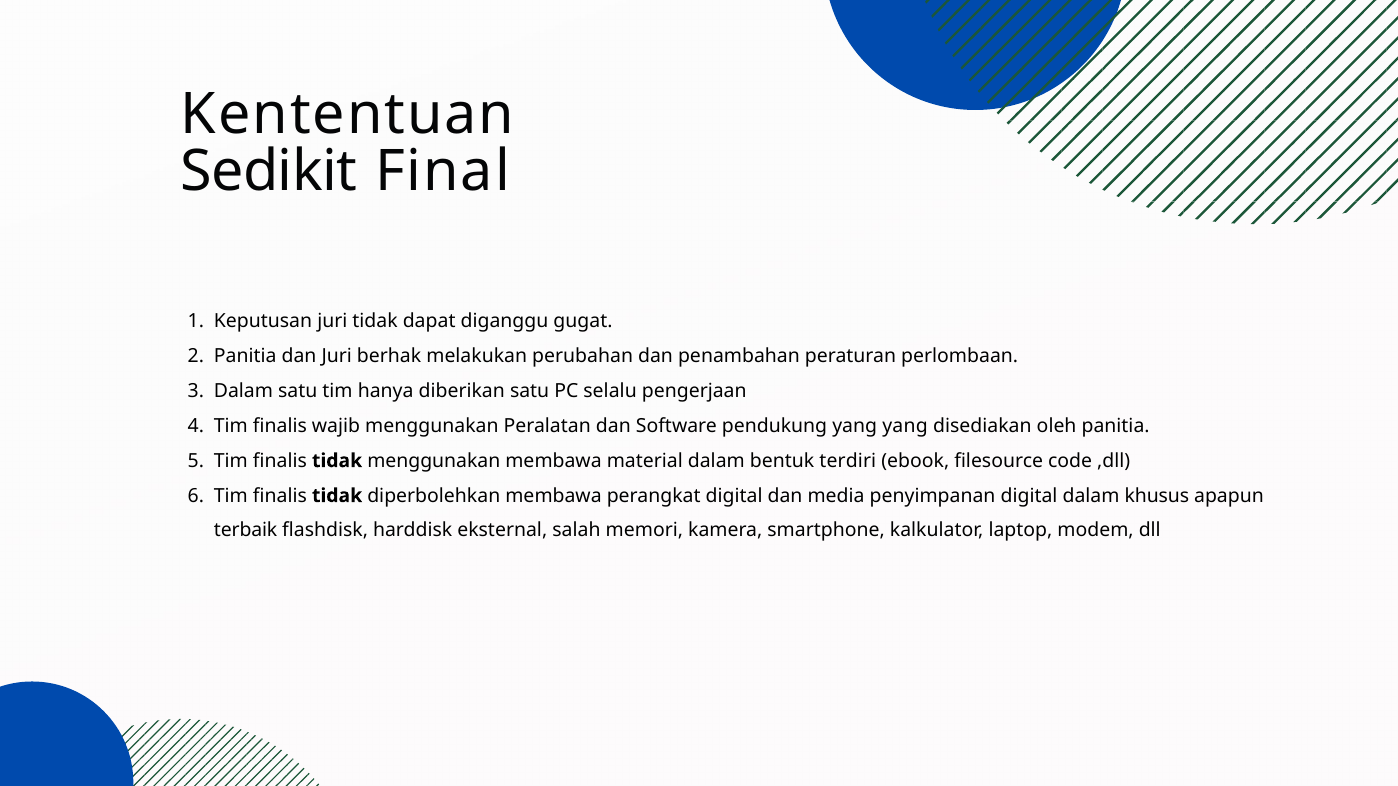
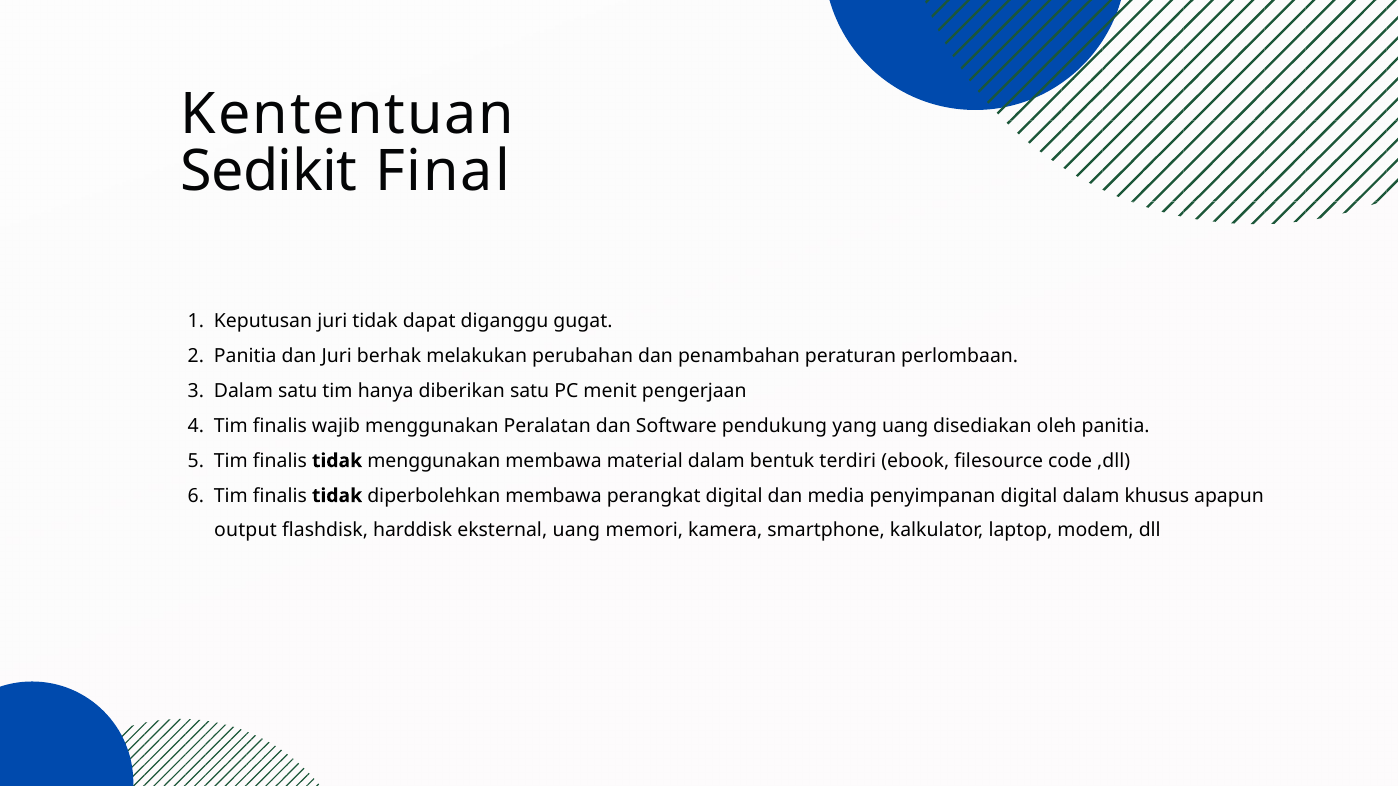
selalu: selalu -> menit
yang yang: yang -> uang
terbaik: terbaik -> output
eksternal salah: salah -> uang
